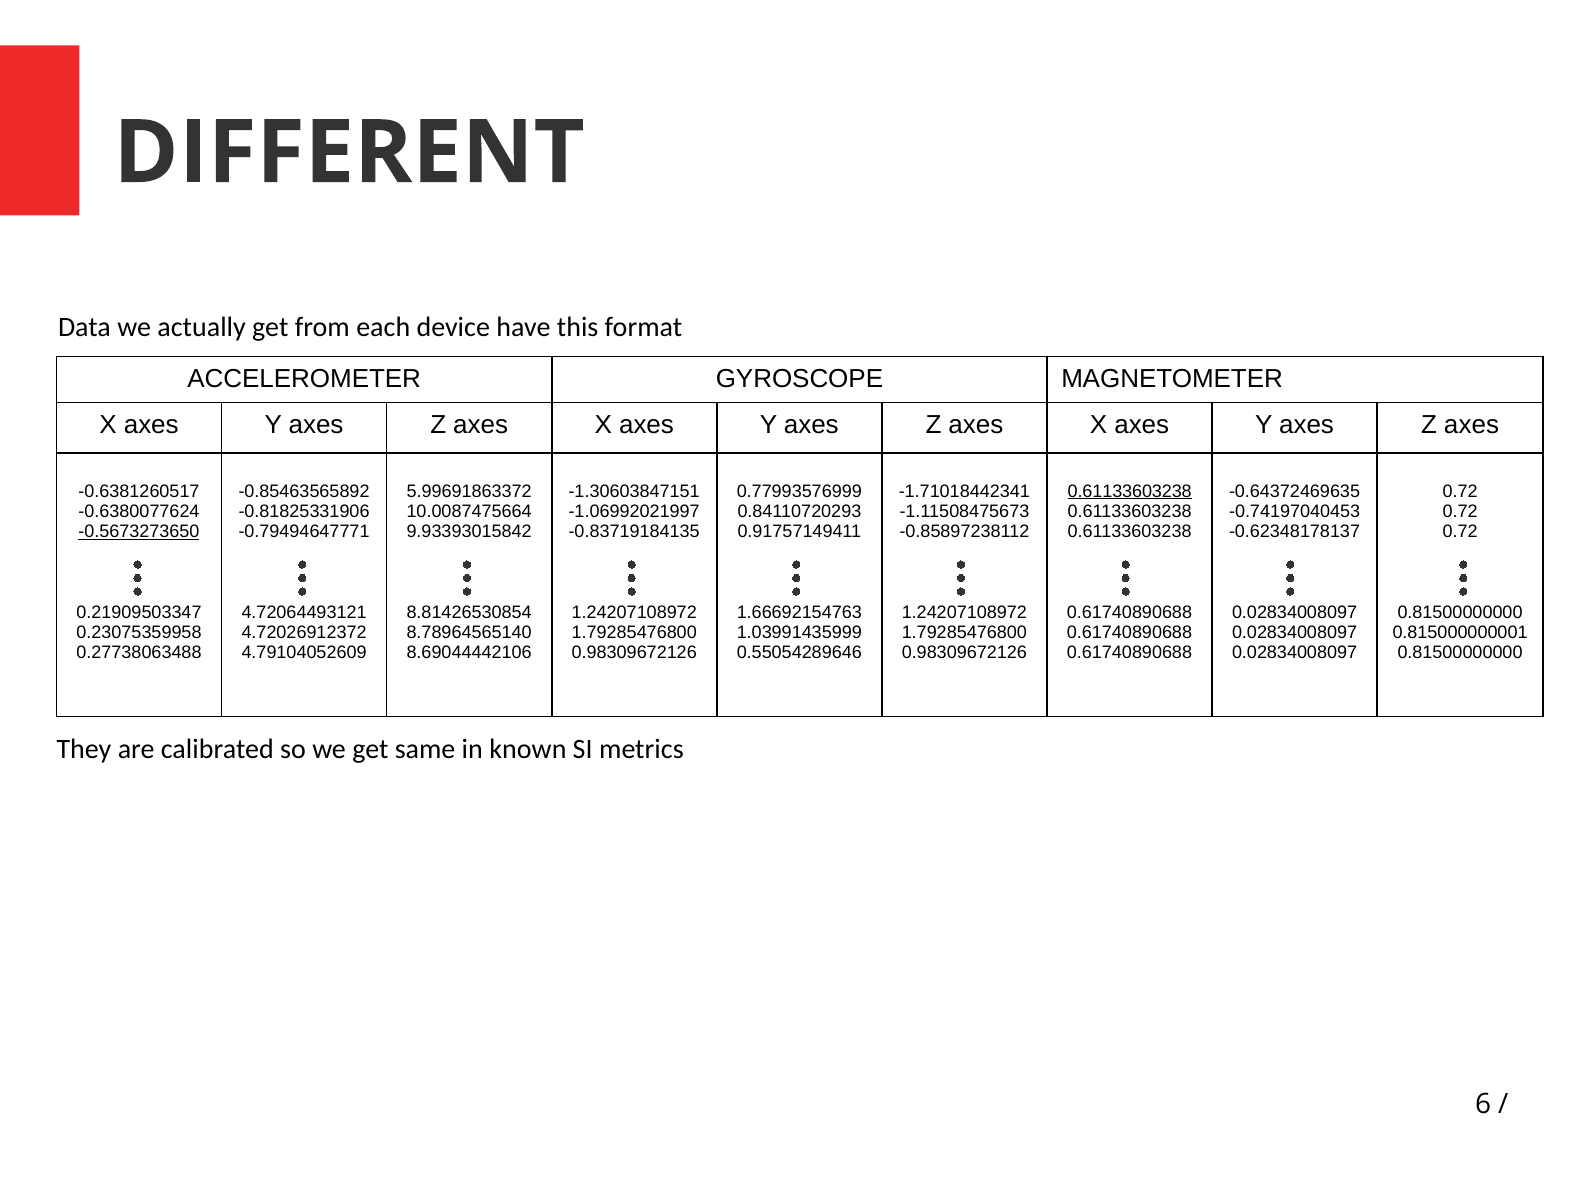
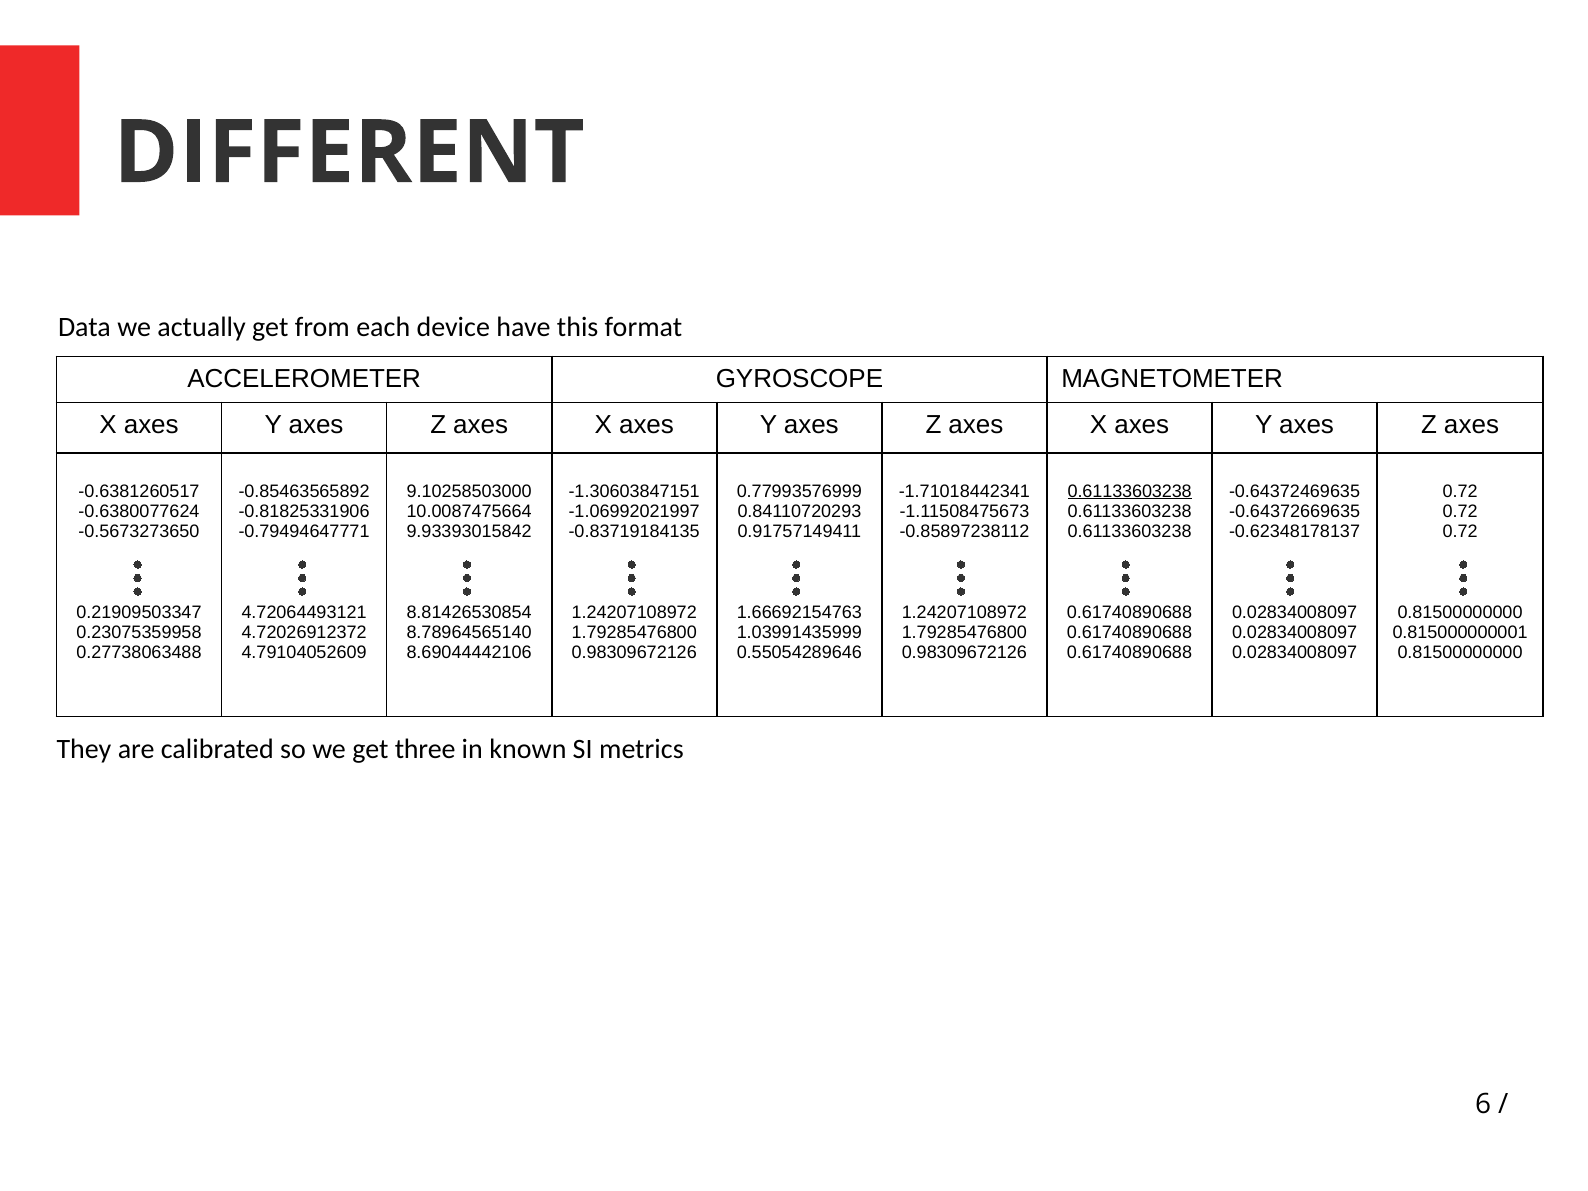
5.99691863372: 5.99691863372 -> 9.10258503000
-0.74197040453: -0.74197040453 -> -0.64372669635
-0.5673273650 underline: present -> none
same: same -> three
